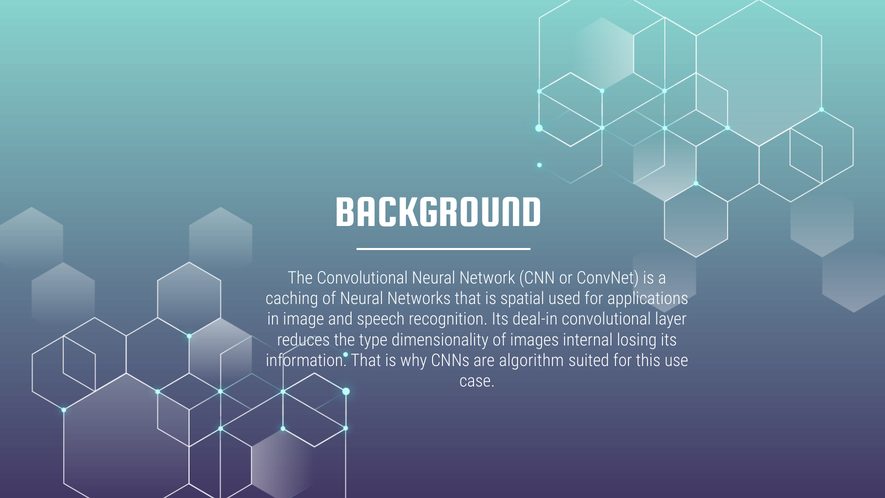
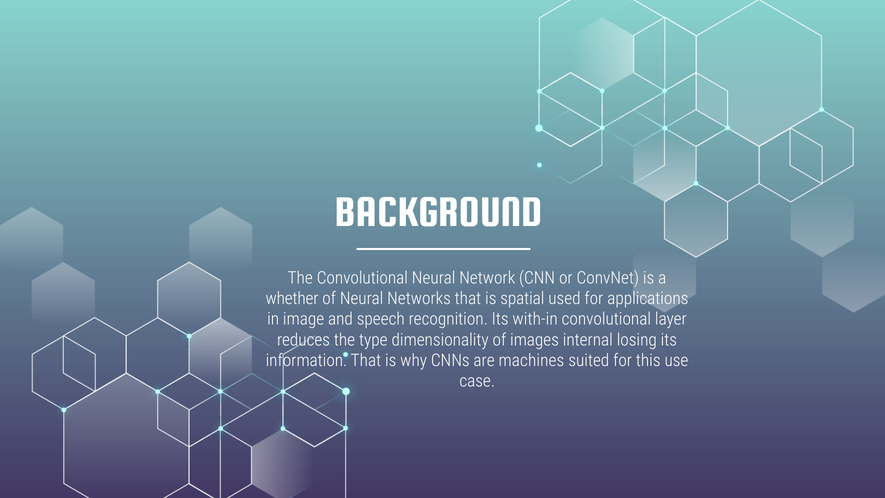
caching: caching -> whether
deal-in: deal-in -> with-in
algorithm: algorithm -> machines
